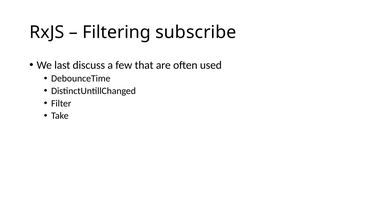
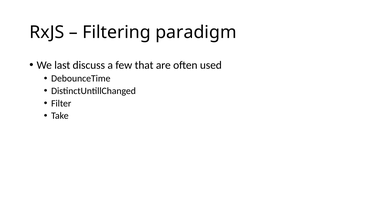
subscribe: subscribe -> paradigm
